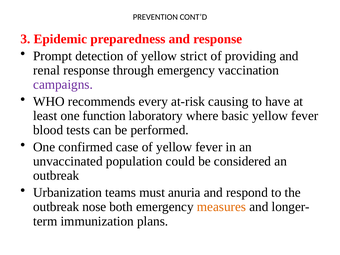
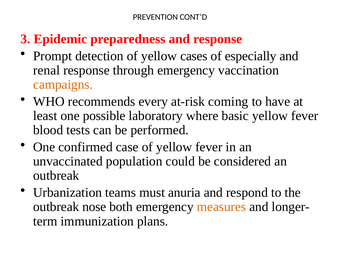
strict: strict -> cases
providing: providing -> especially
campaigns colour: purple -> orange
causing: causing -> coming
function: function -> possible
